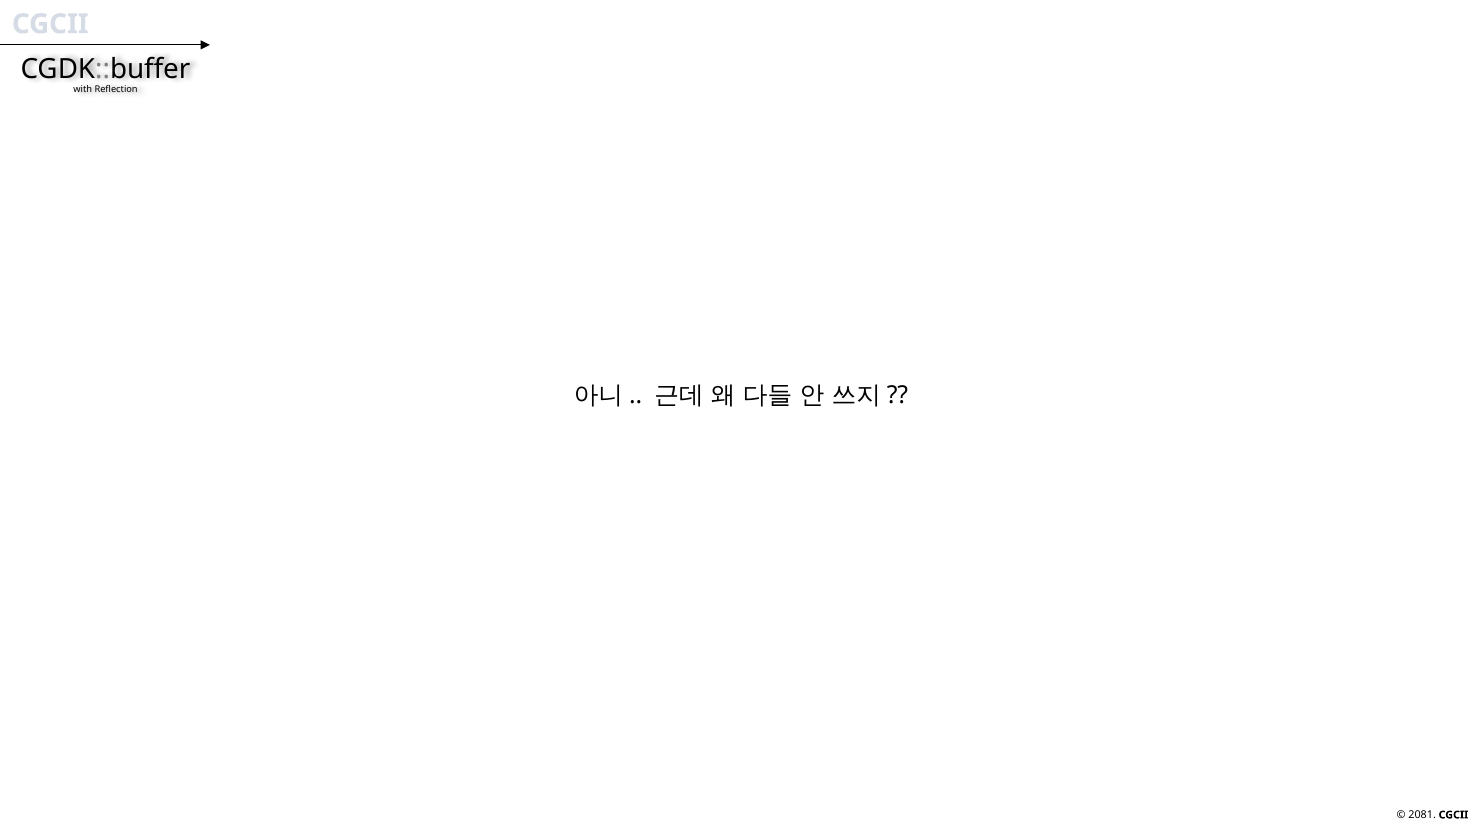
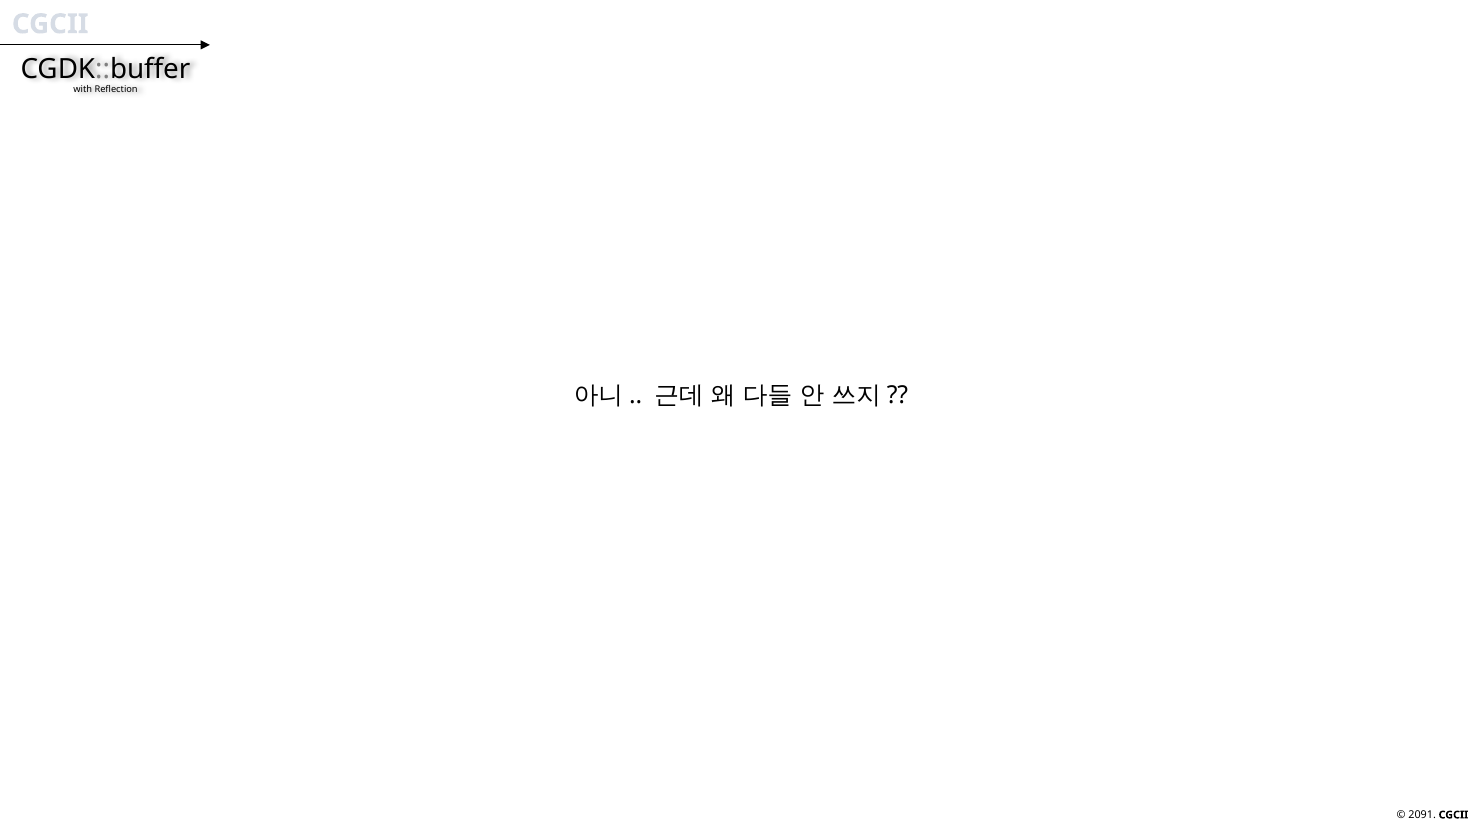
2081: 2081 -> 2091
